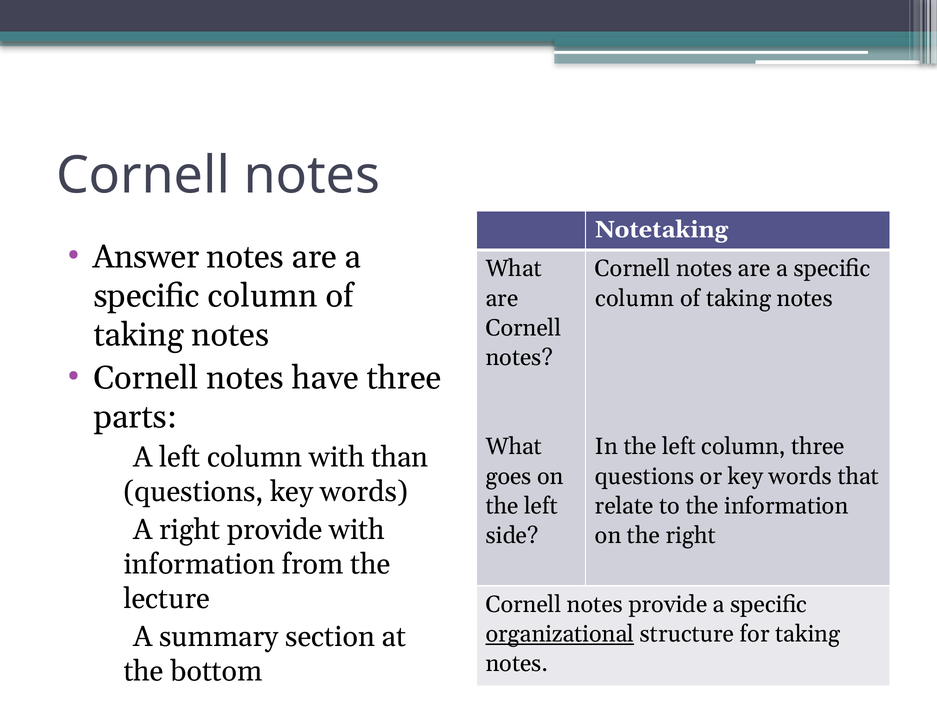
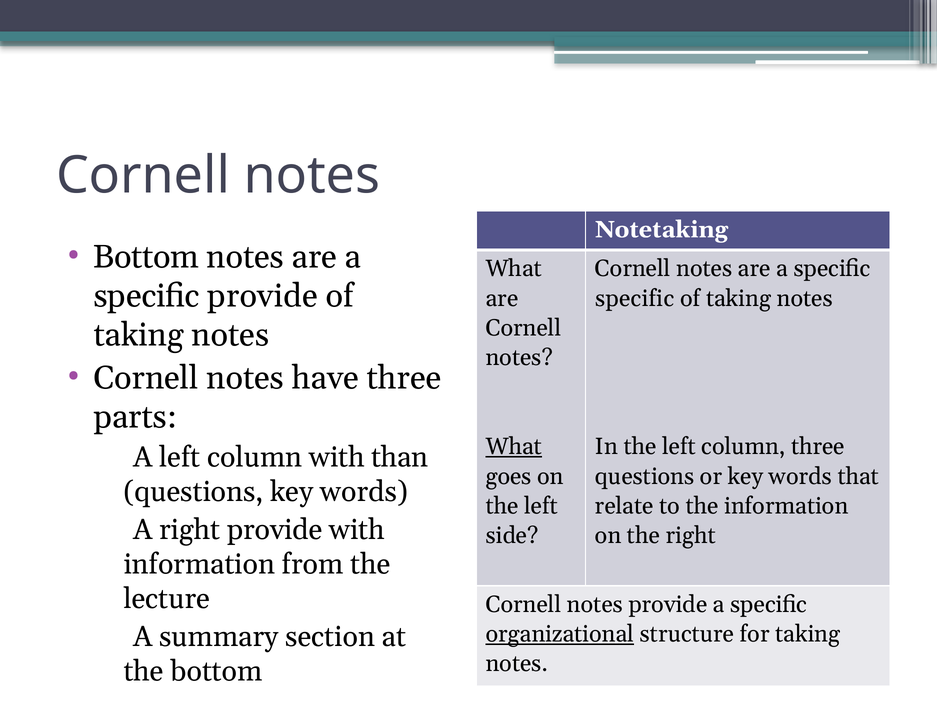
Answer at (146, 257): Answer -> Bottom
column at (263, 296): column -> provide
column at (635, 298): column -> specific
What at (514, 446) underline: none -> present
